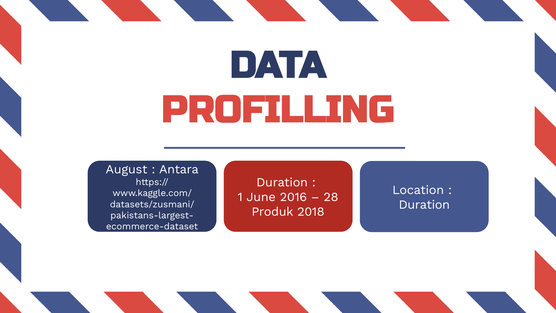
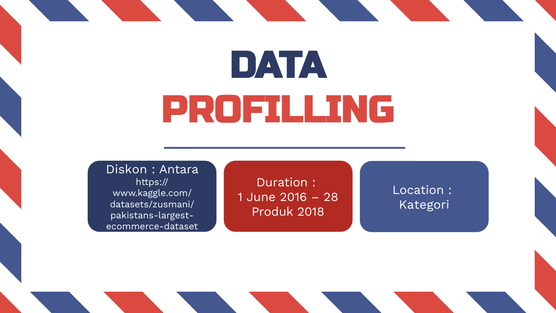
August: August -> Diskon
Duration at (424, 205): Duration -> Kategori
